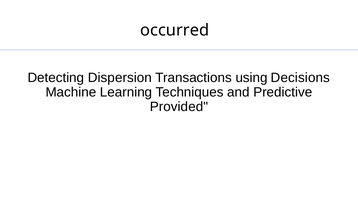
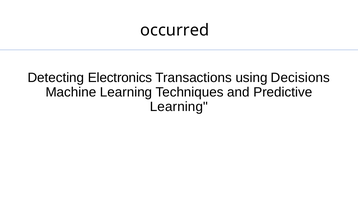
Dispersion: Dispersion -> Electronics
Provided at (179, 106): Provided -> Learning
